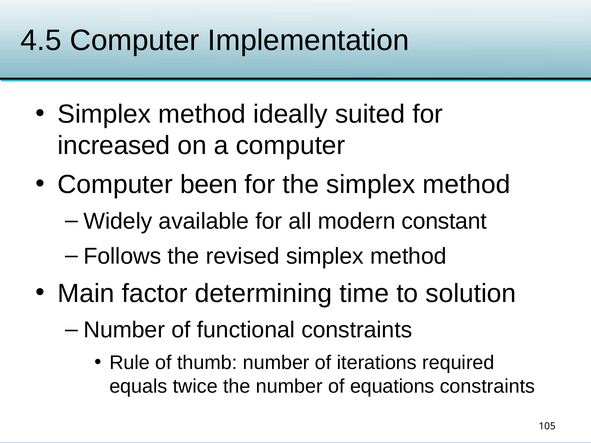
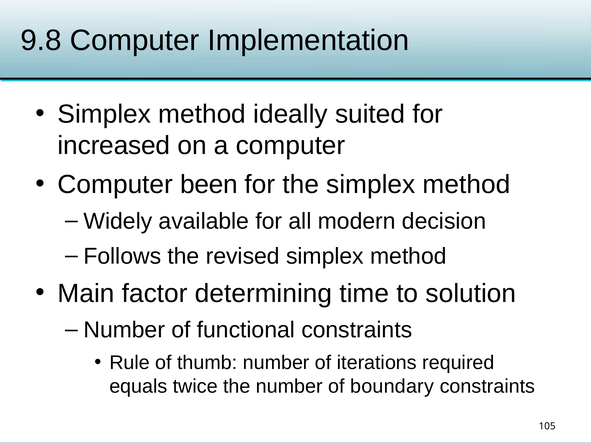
4.5: 4.5 -> 9.8
constant: constant -> decision
equations: equations -> boundary
